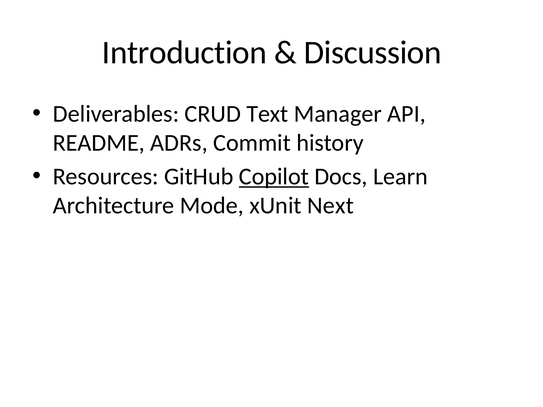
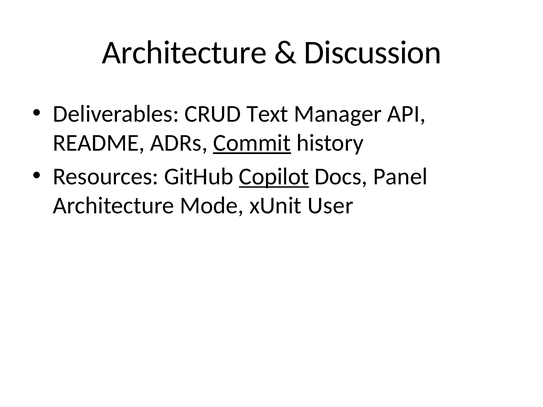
Introduction at (184, 53): Introduction -> Architecture
Commit underline: none -> present
Learn: Learn -> Panel
Next: Next -> User
